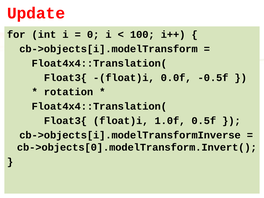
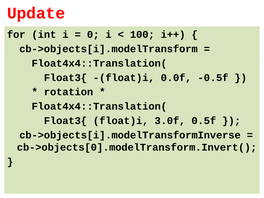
1.0f: 1.0f -> 3.0f
